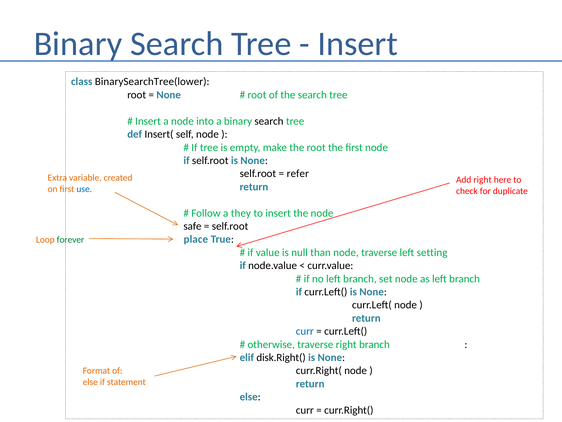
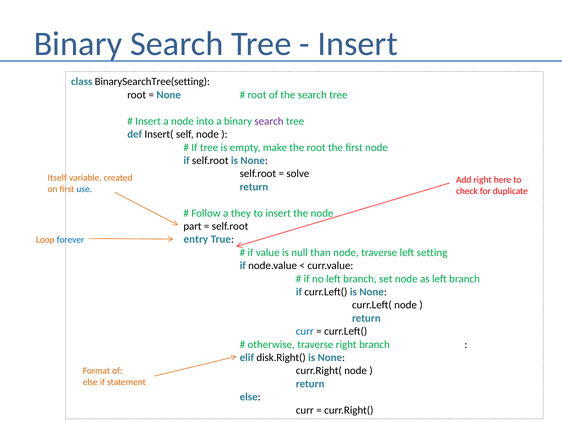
BinarySearchTree(lower: BinarySearchTree(lower -> BinarySearchTree(setting
search at (269, 121) colour: black -> purple
refer: refer -> solve
Extra: Extra -> Itself
safe: safe -> part
place: place -> entry
forever colour: green -> blue
